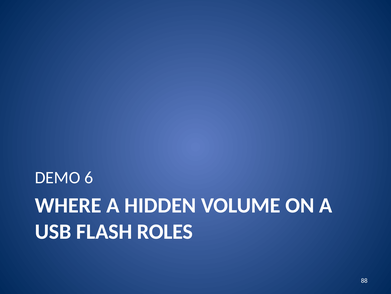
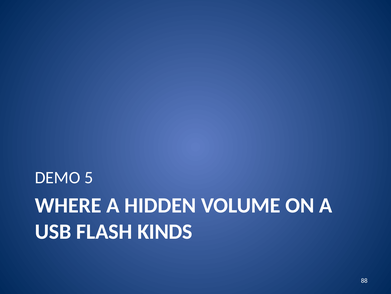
6: 6 -> 5
ROLES: ROLES -> KINDS
